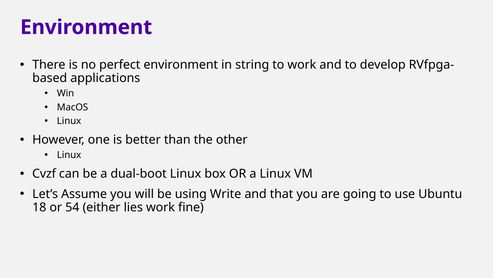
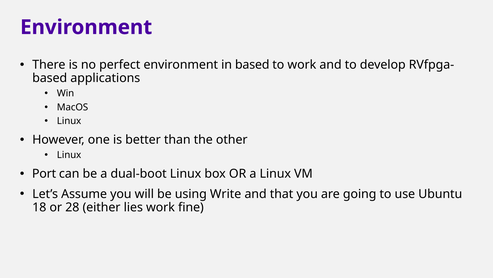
in string: string -> based
Cvzf: Cvzf -> Port
54: 54 -> 28
